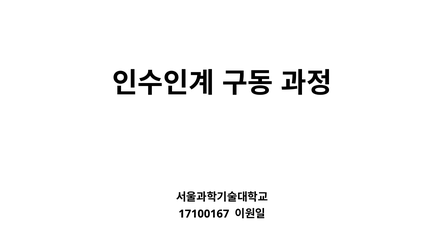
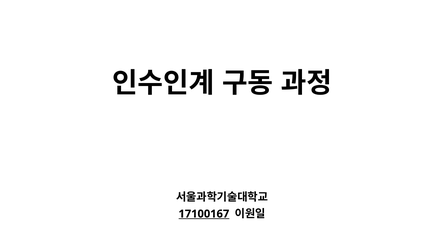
17100167 underline: none -> present
